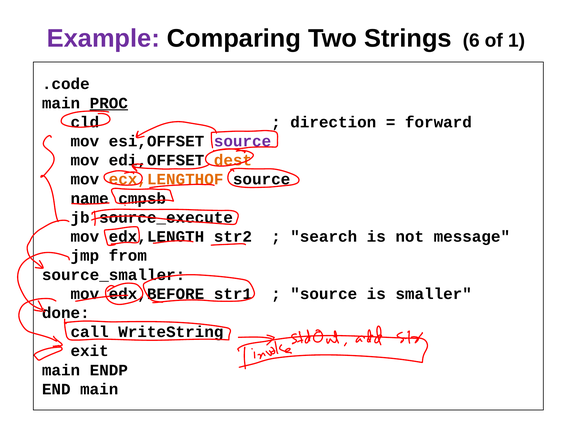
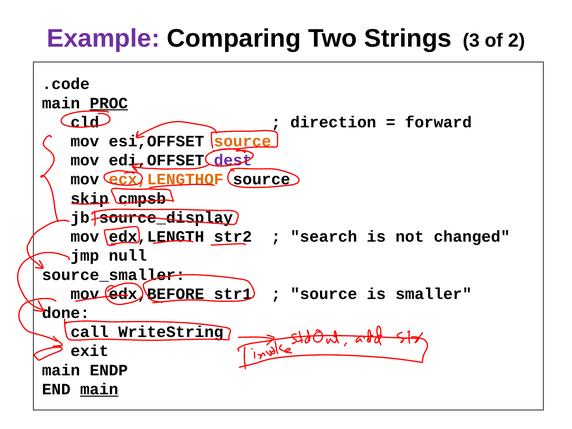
6: 6 -> 3
1: 1 -> 2
source at (243, 141) colour: purple -> orange
dest colour: orange -> purple
name: name -> skip
source_execute: source_execute -> source_display
message: message -> changed
from: from -> null
main at (99, 389) underline: none -> present
